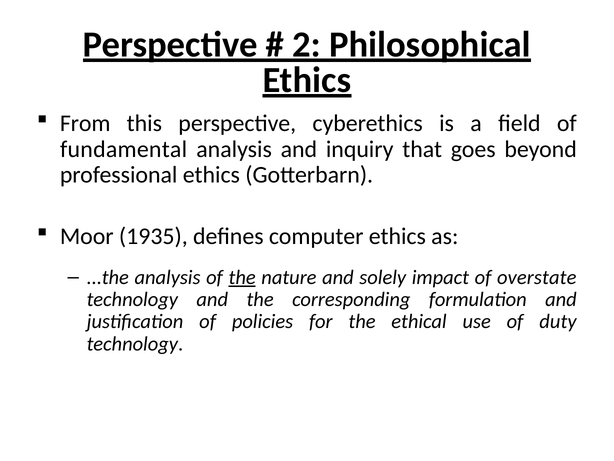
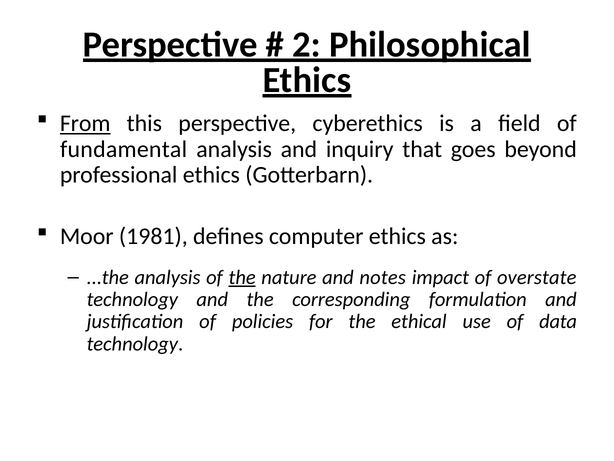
From underline: none -> present
1935: 1935 -> 1981
solely: solely -> notes
duty: duty -> data
